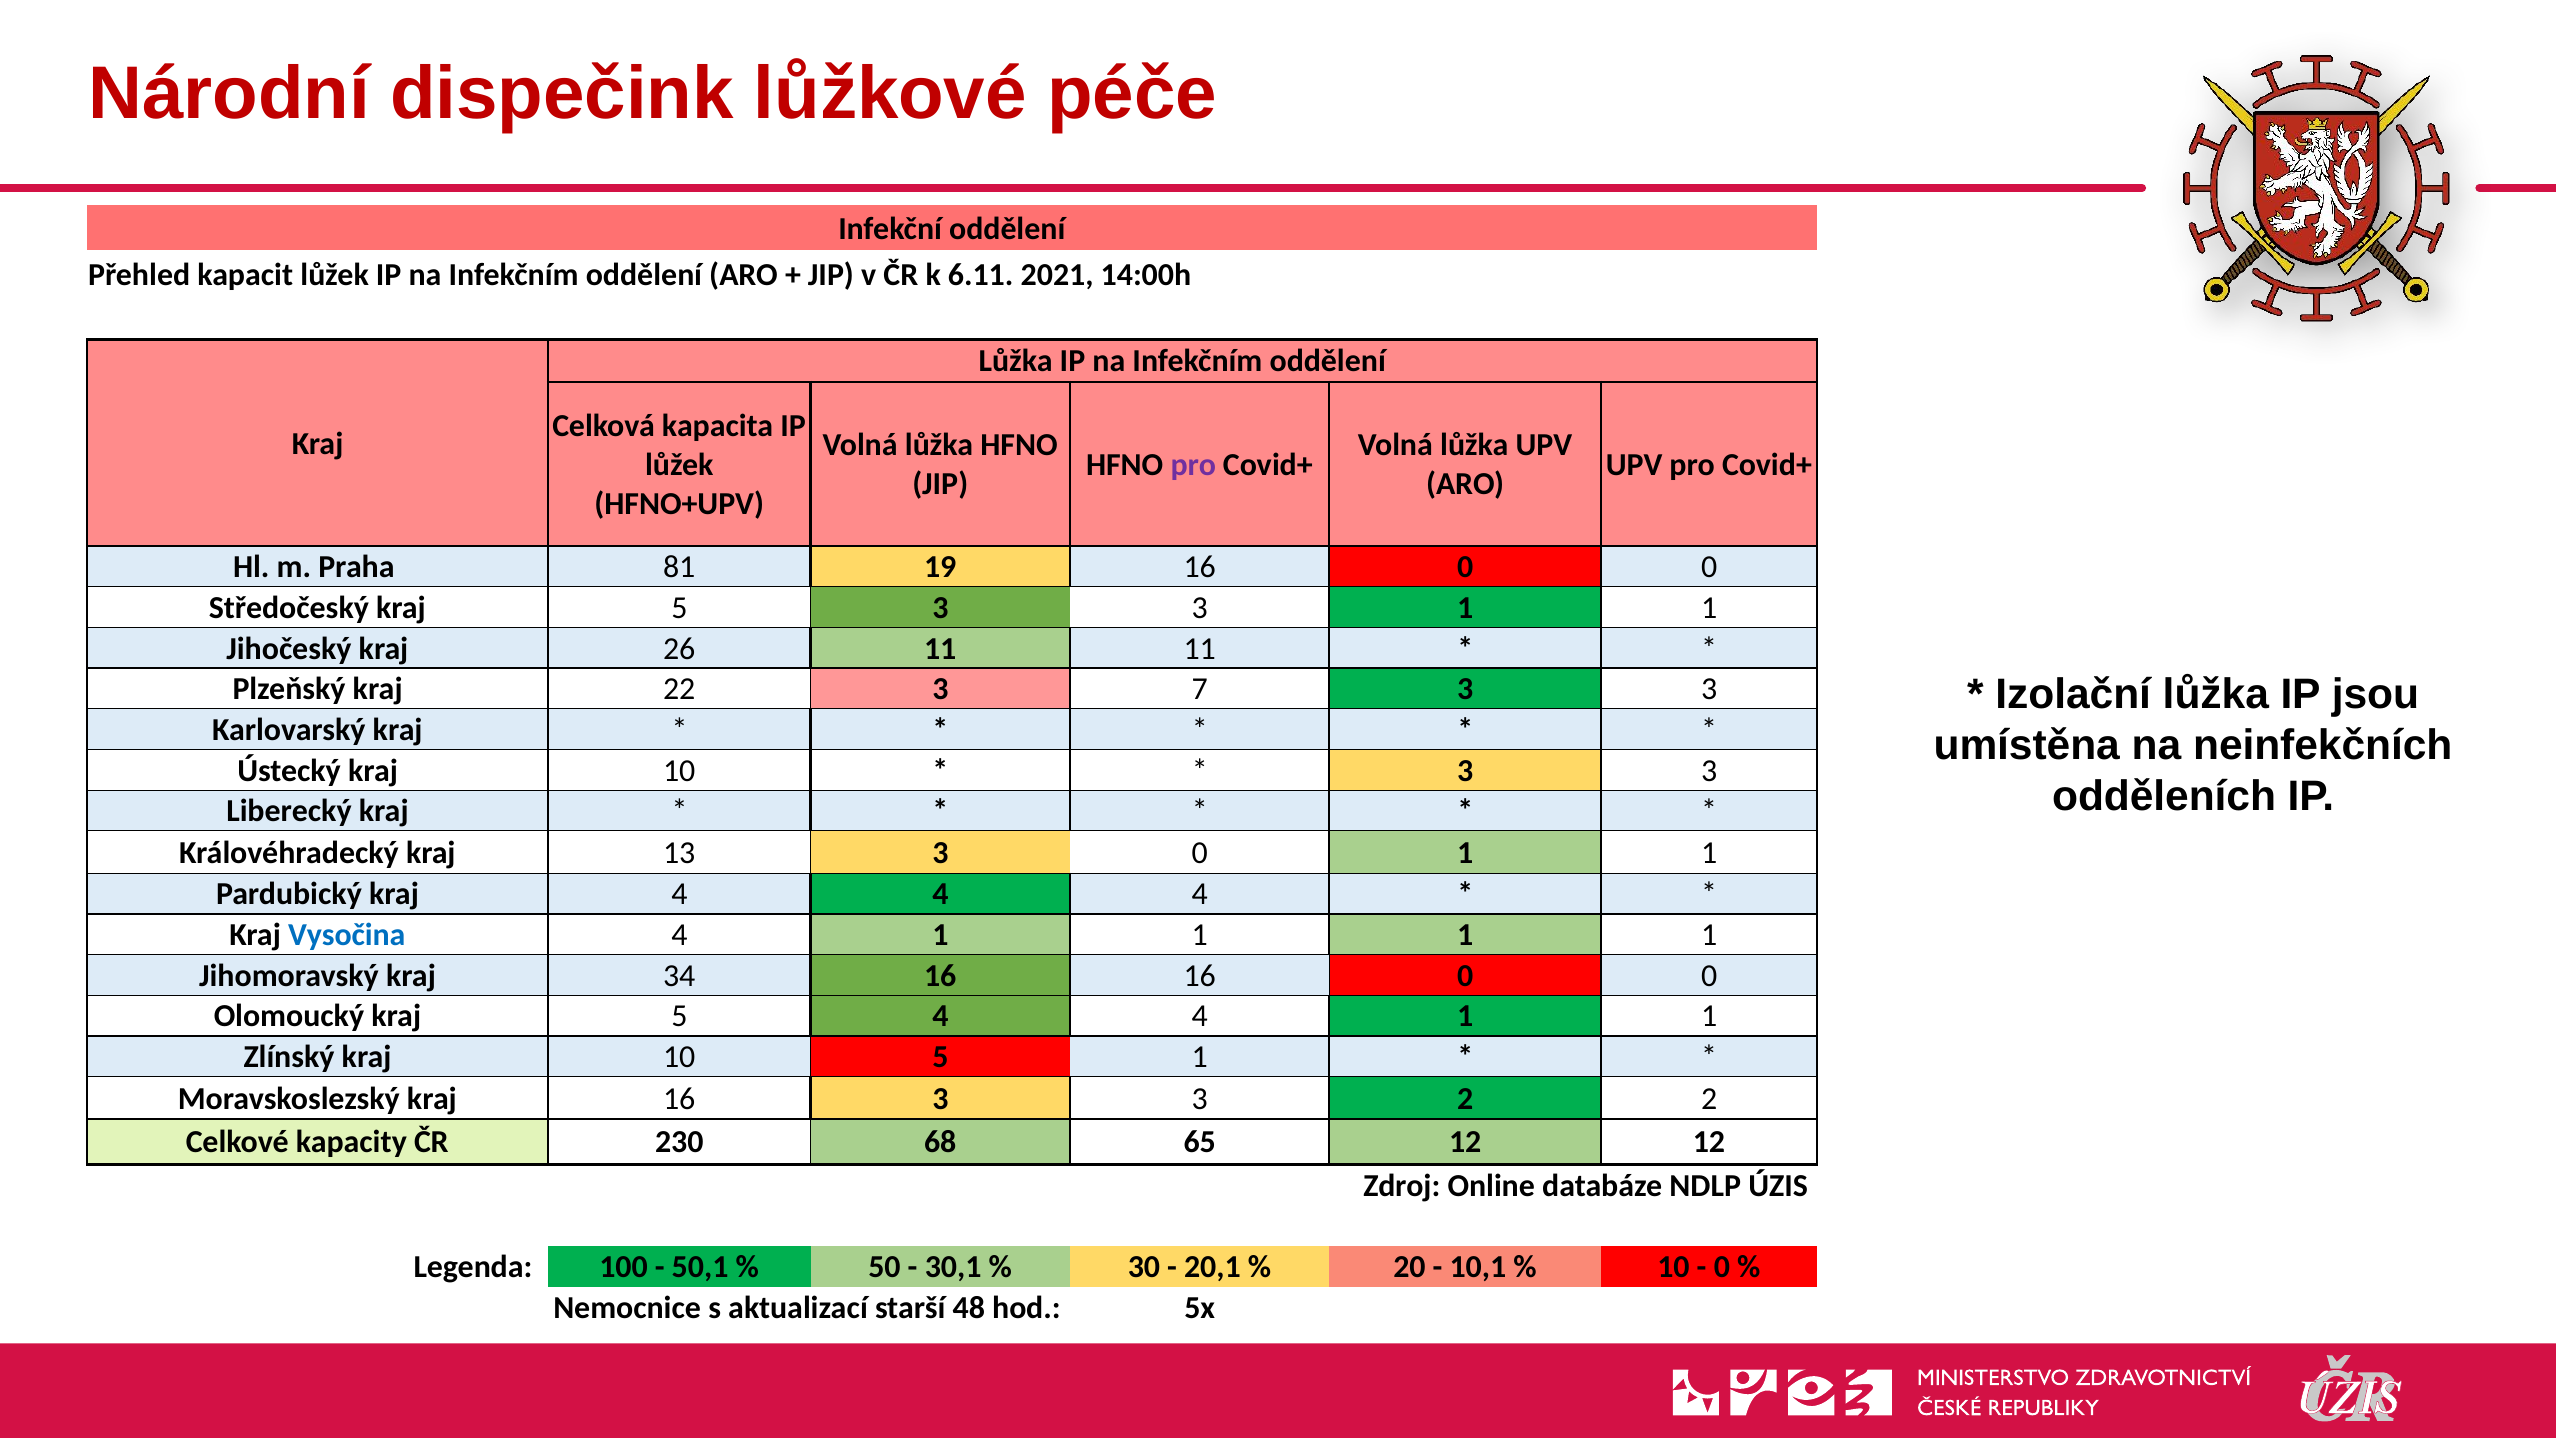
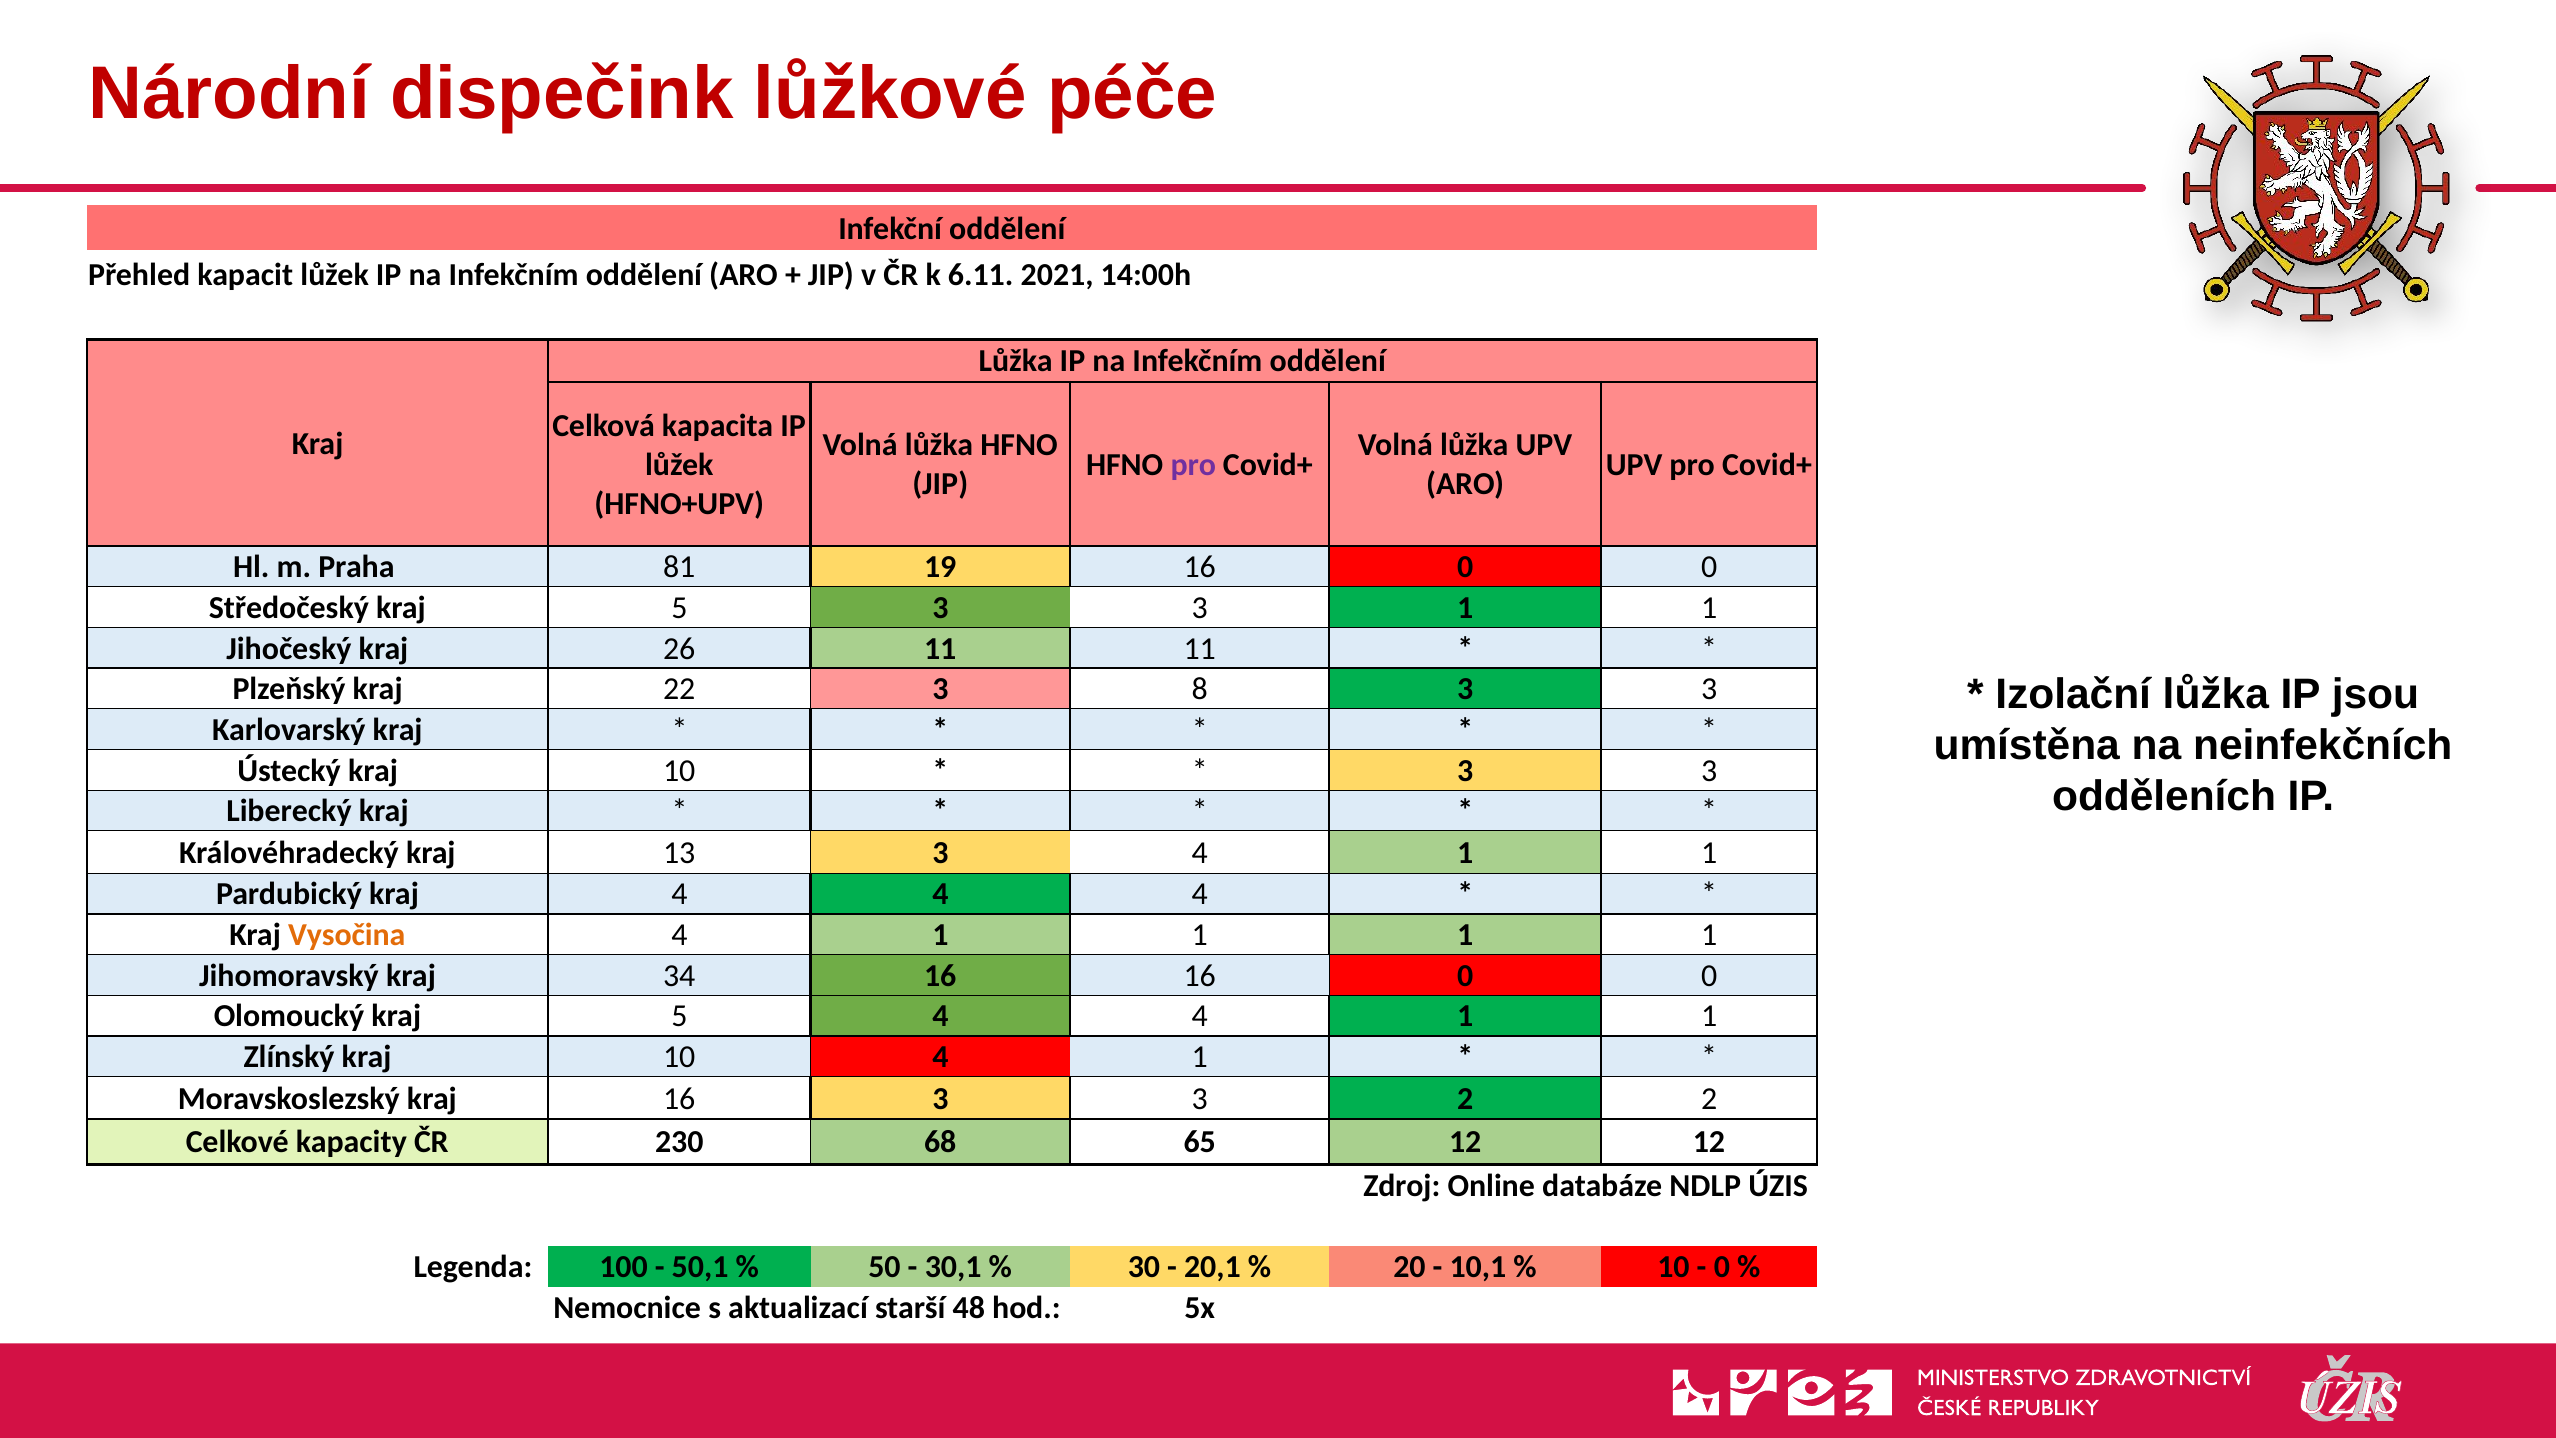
7: 7 -> 8
3 0: 0 -> 4
Vysočina colour: blue -> orange
10 5: 5 -> 4
